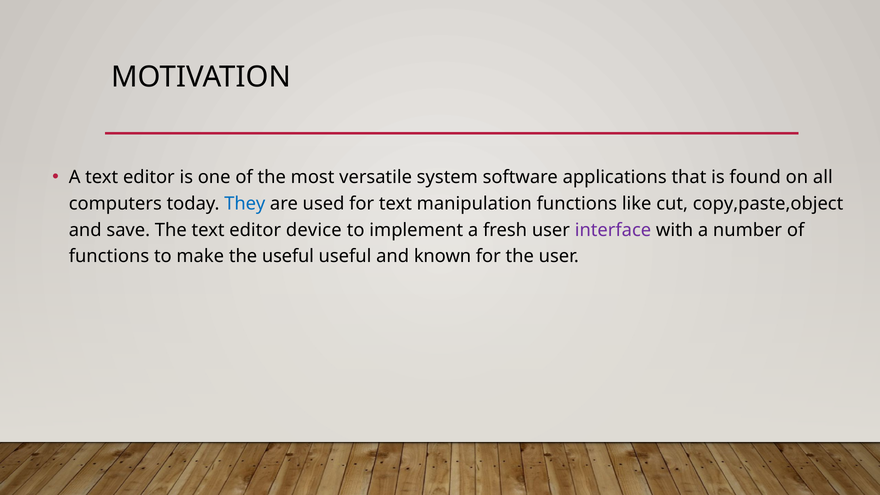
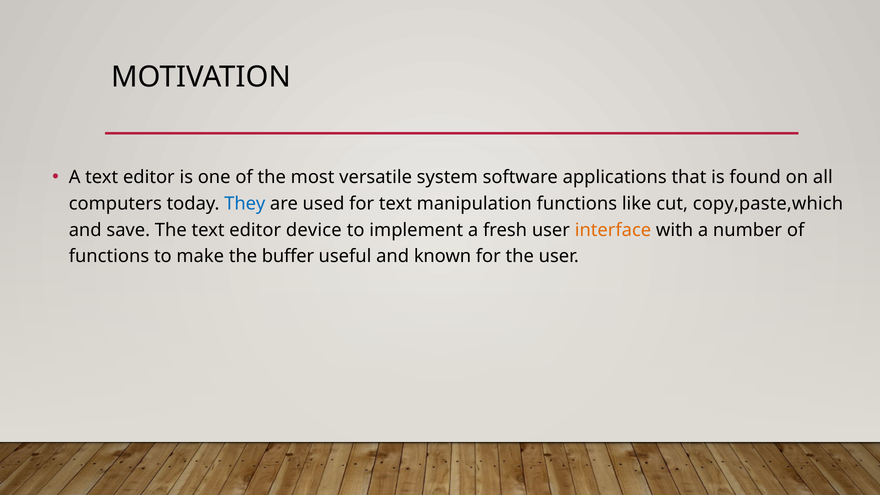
copy,paste,object: copy,paste,object -> copy,paste,which
interface colour: purple -> orange
the useful: useful -> buffer
